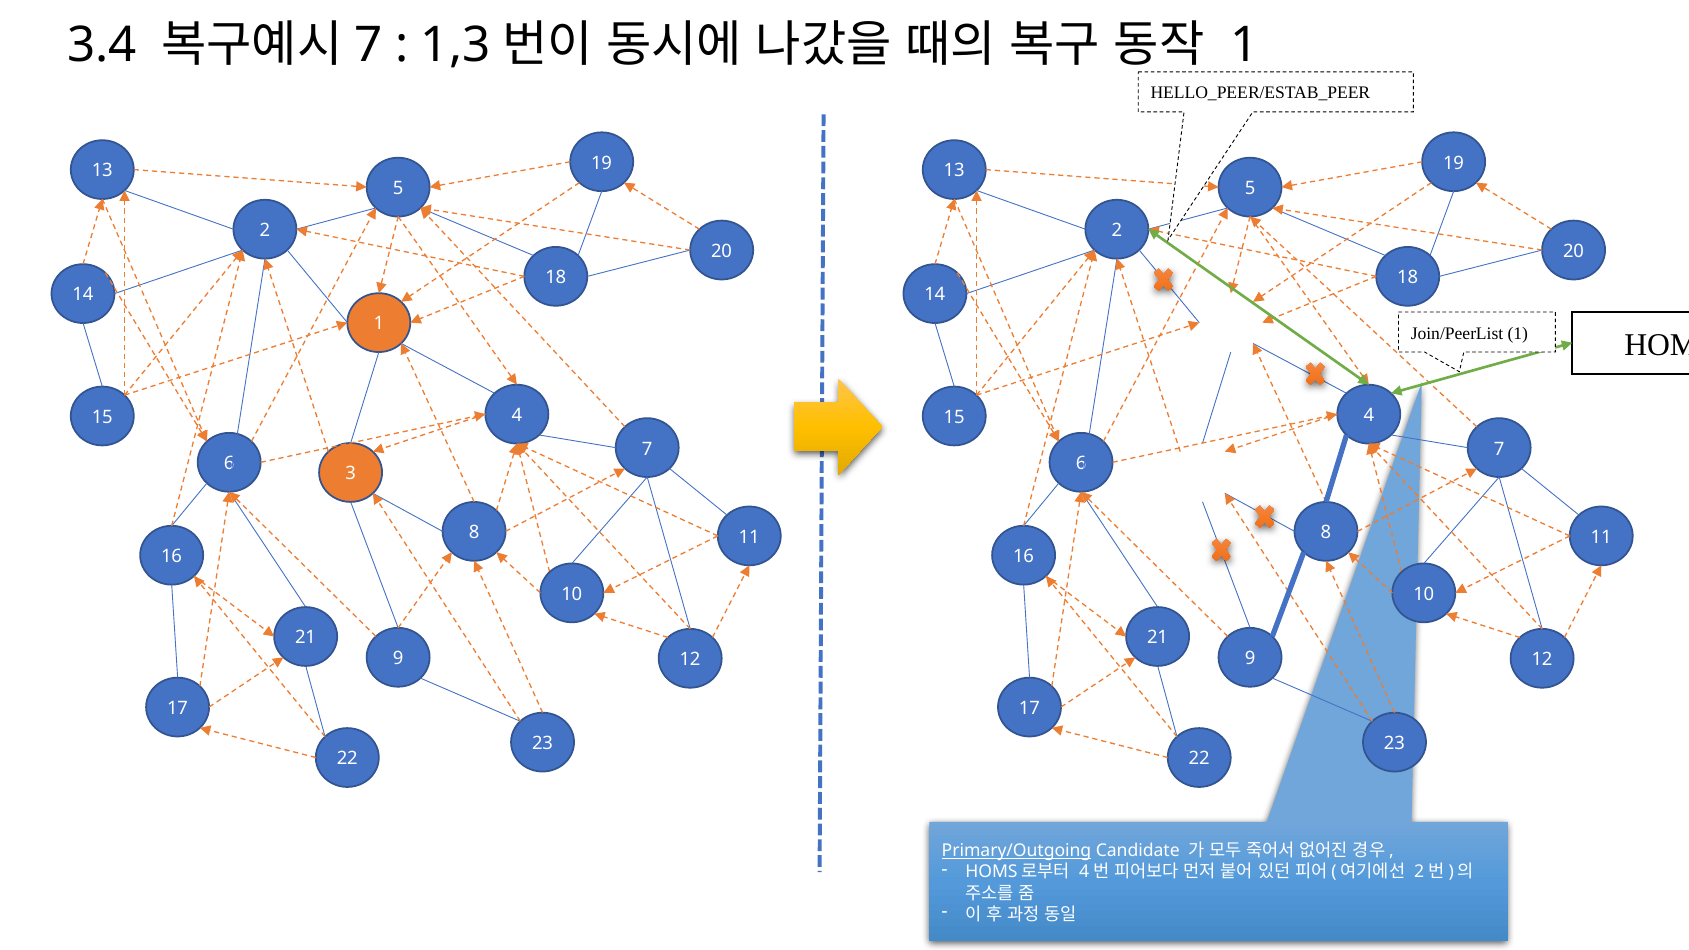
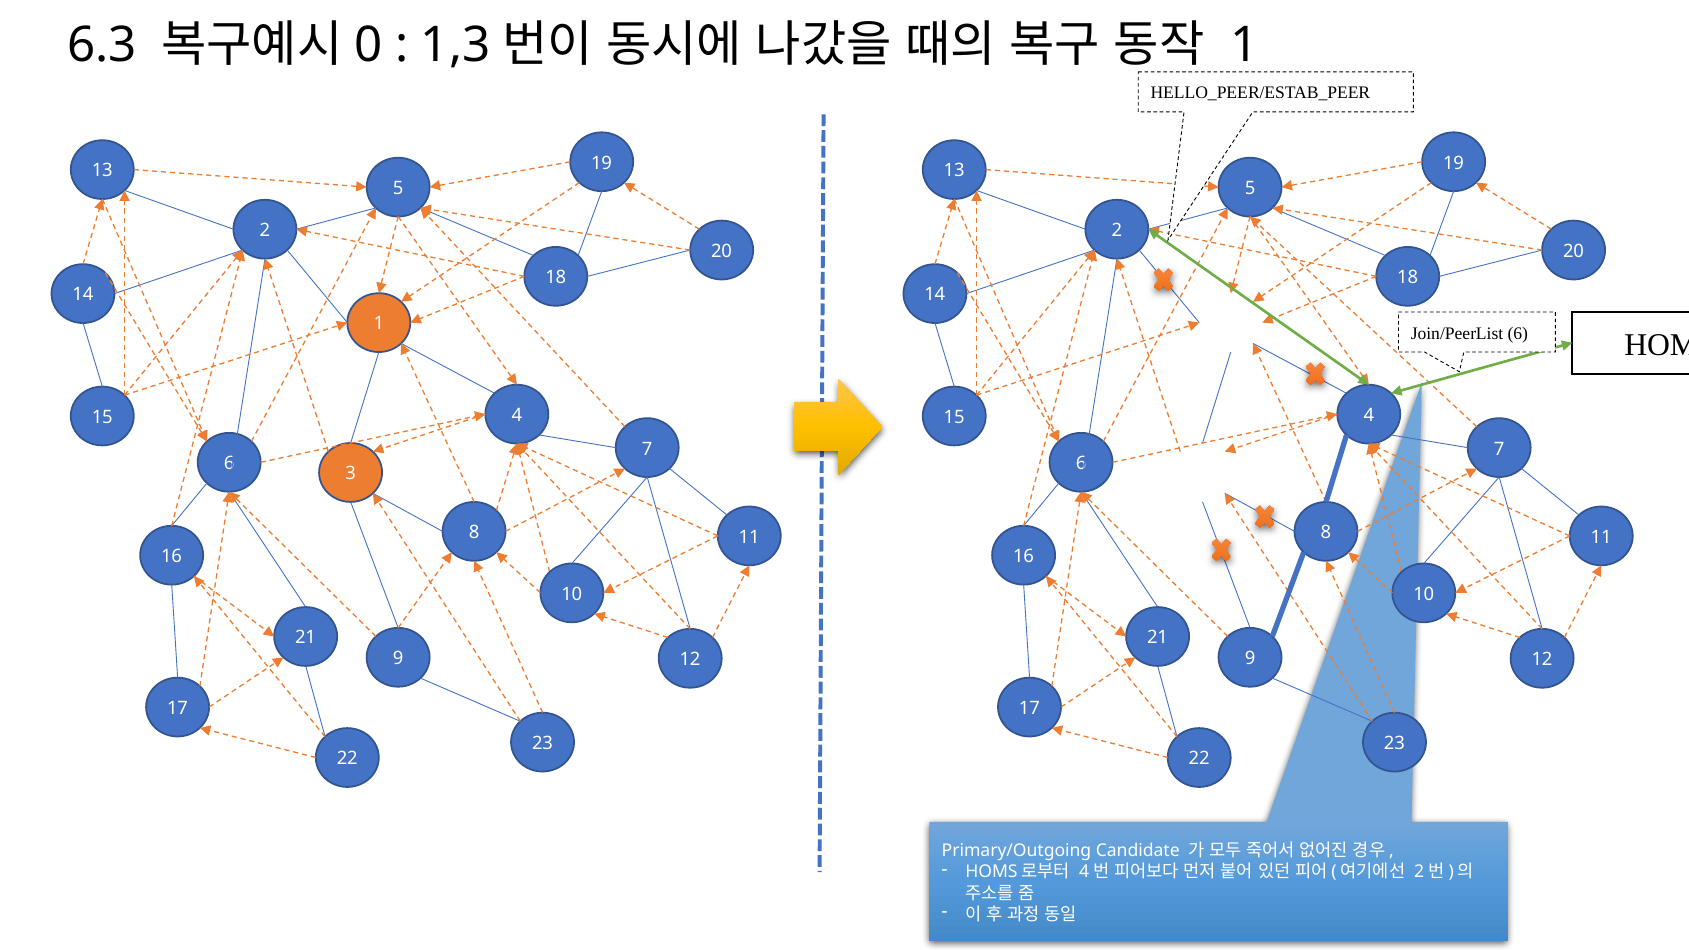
3.4: 3.4 -> 6.3
7 at (368, 46): 7 -> 0
Join/PeerList 1: 1 -> 6
Primary/Outgoing underline: present -> none
